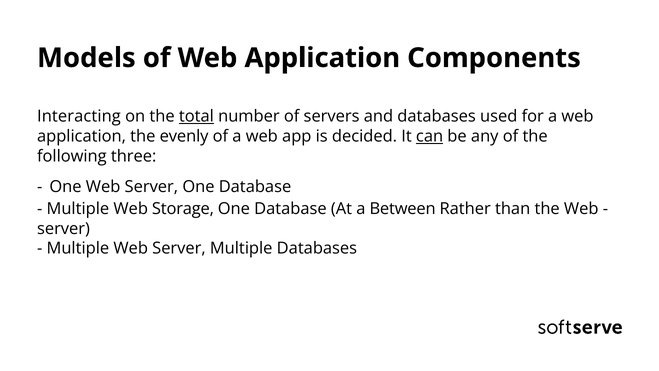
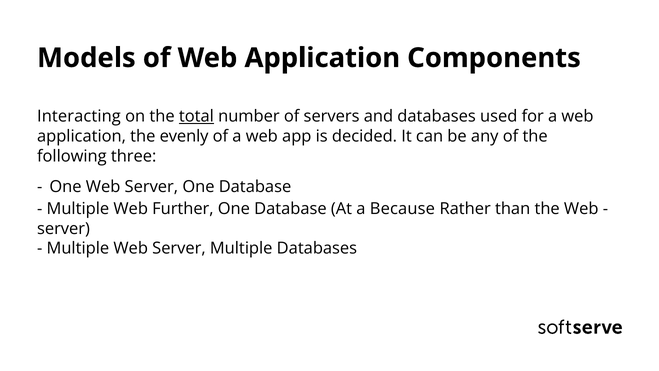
can underline: present -> none
Storage: Storage -> Further
Between: Between -> Because
